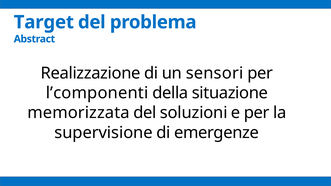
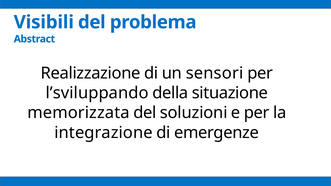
Target: Target -> Visibili
l’componenti: l’componenti -> l’sviluppando
supervisione: supervisione -> integrazione
